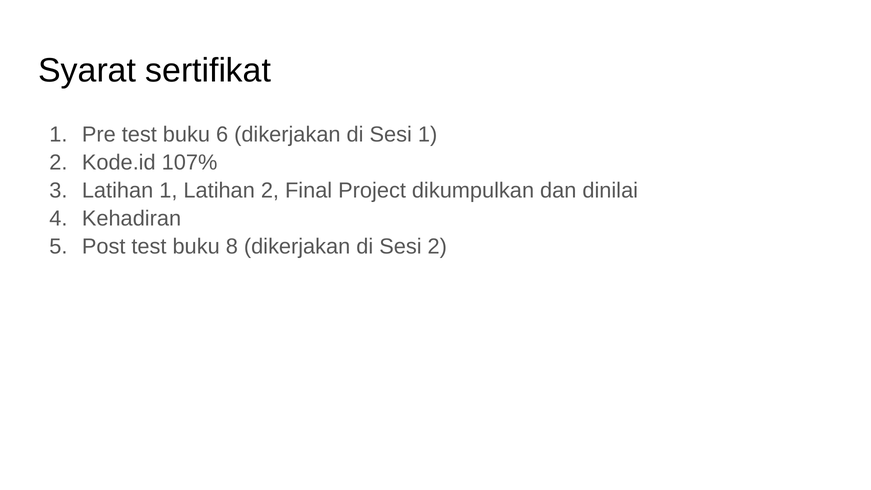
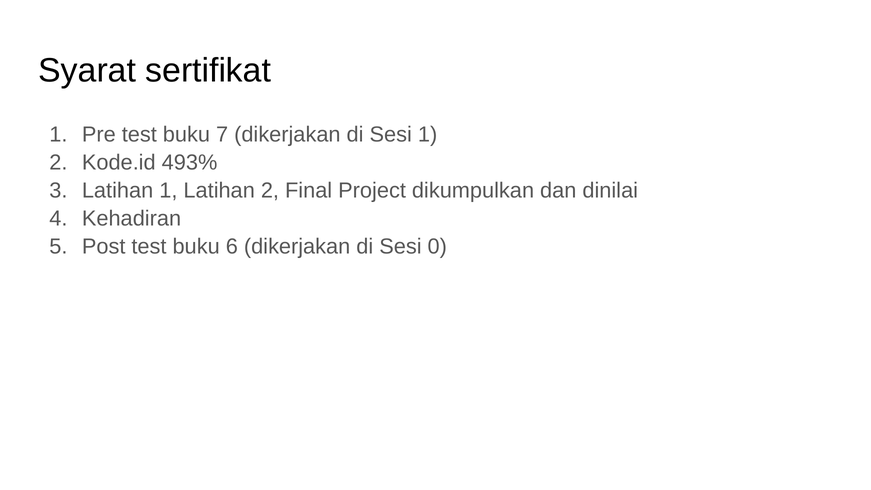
6: 6 -> 7
107%: 107% -> 493%
8: 8 -> 6
Sesi 2: 2 -> 0
